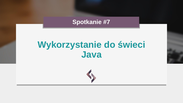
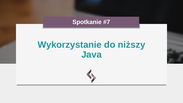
świeci: świeci -> niższy
